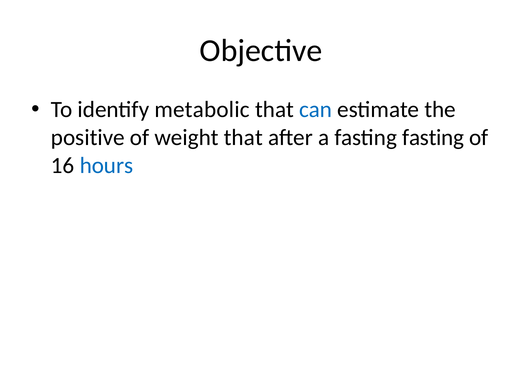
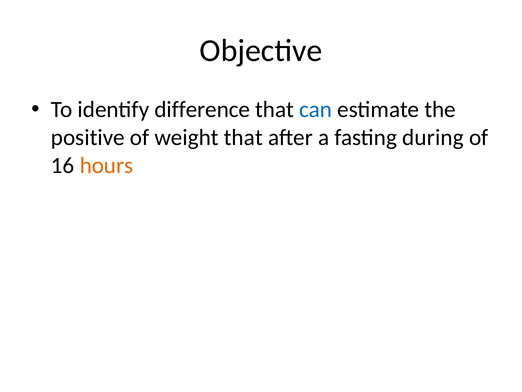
metabolic: metabolic -> difference
fasting fasting: fasting -> during
hours colour: blue -> orange
